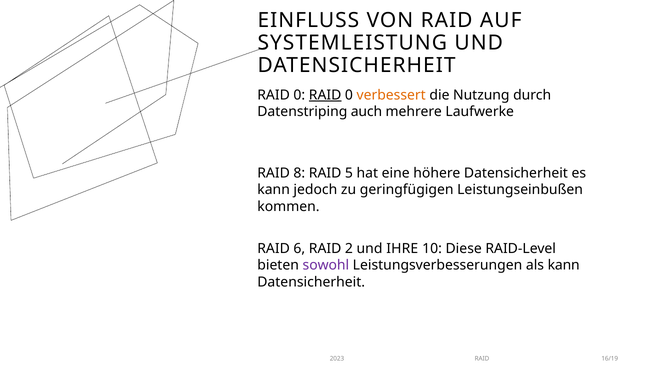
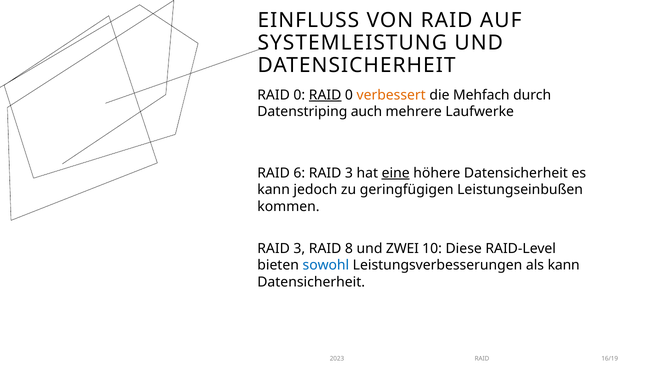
Nutzung: Nutzung -> Mehfach
8: 8 -> 6
5 at (349, 173): 5 -> 3
eine underline: none -> present
6 at (299, 249): 6 -> 3
2: 2 -> 8
IHRE: IHRE -> ZWEI
sowohl colour: purple -> blue
